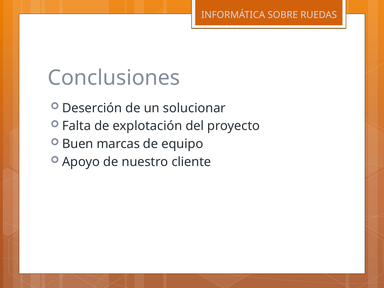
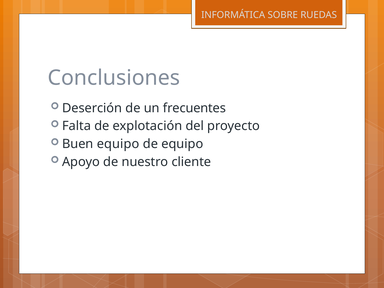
solucionar: solucionar -> frecuentes
Buen marcas: marcas -> equipo
